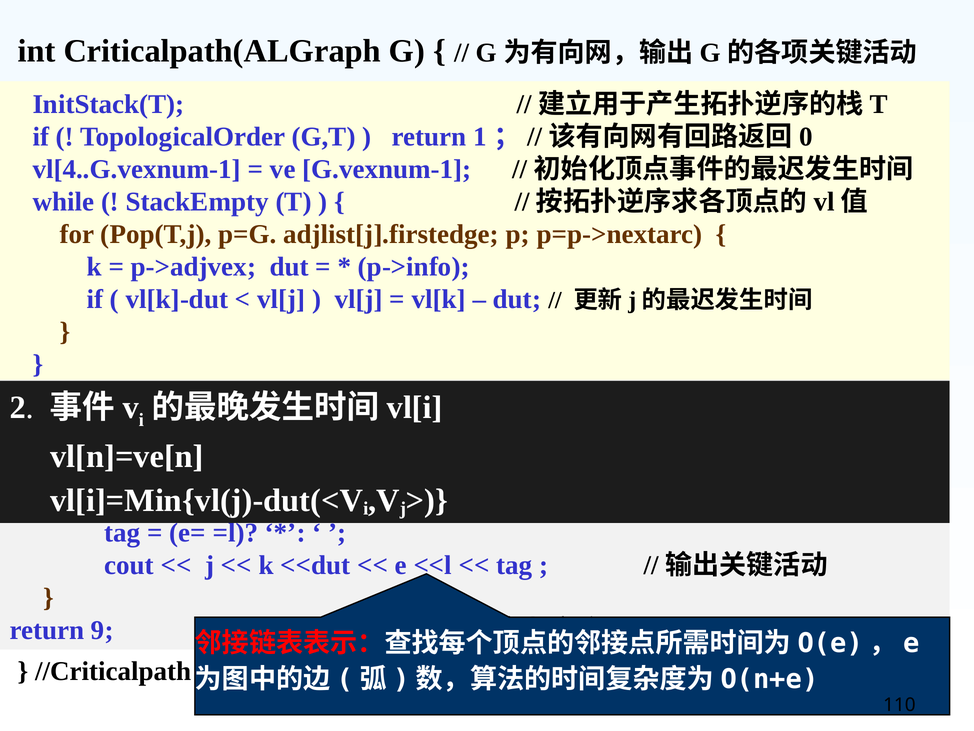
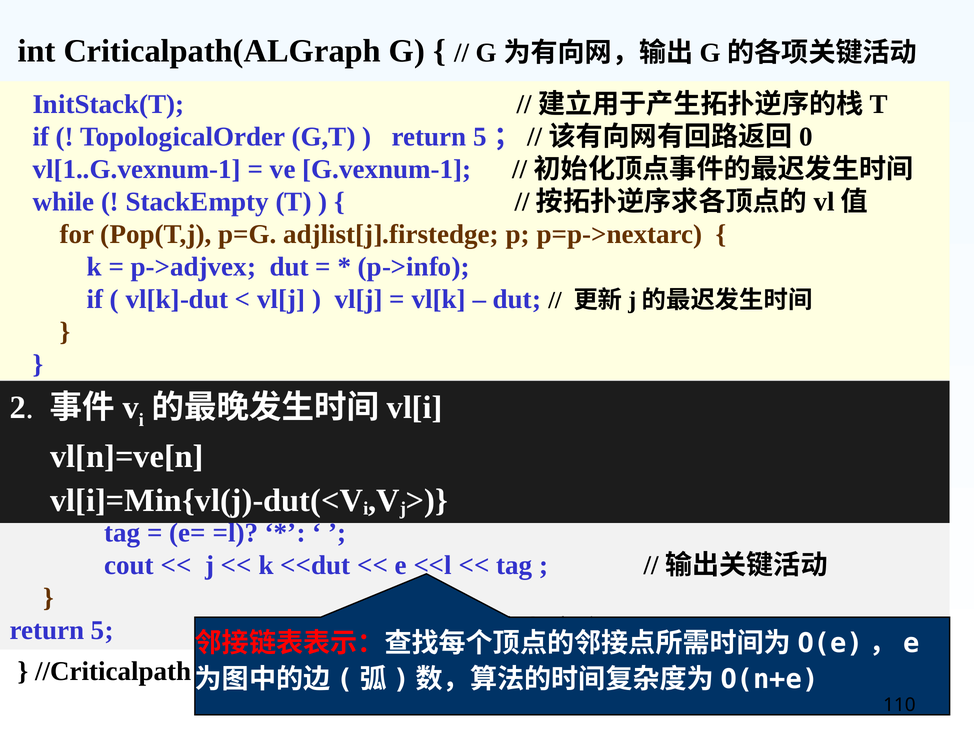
1 at (480, 137): 1 -> 5
vl[4..G.vexnum-1: vl[4..G.vexnum-1 -> vl[1..G.vexnum-1
9 at (102, 630): 9 -> 5
